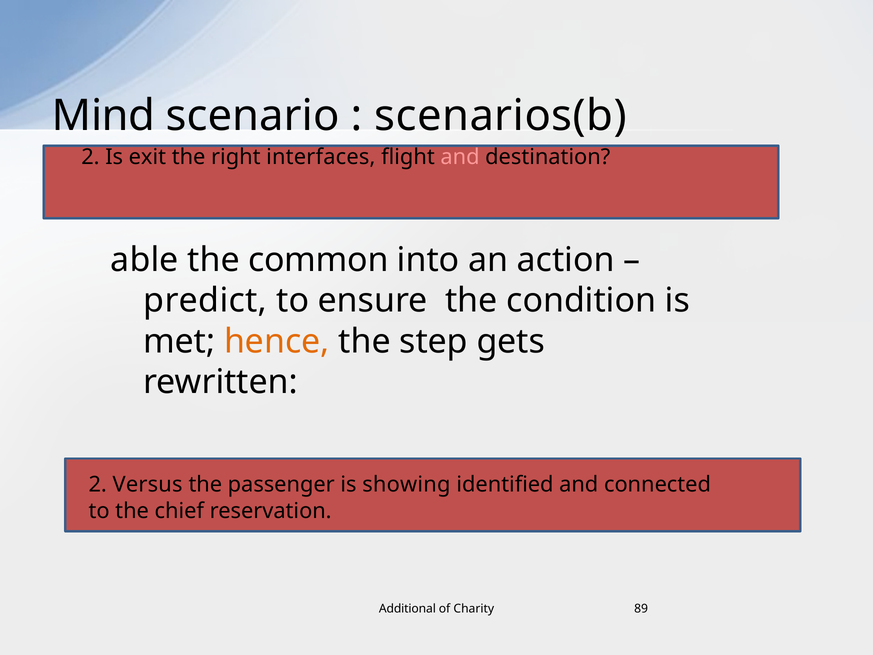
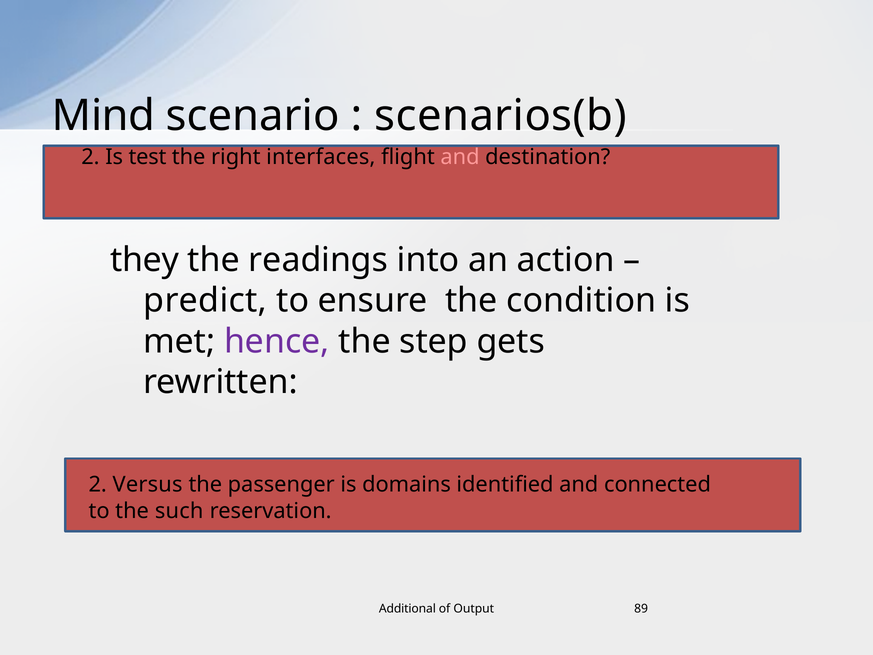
exit: exit -> test
able: able -> they
common: common -> readings
hence colour: orange -> purple
showing: showing -> domains
chief: chief -> such
Charity: Charity -> Output
